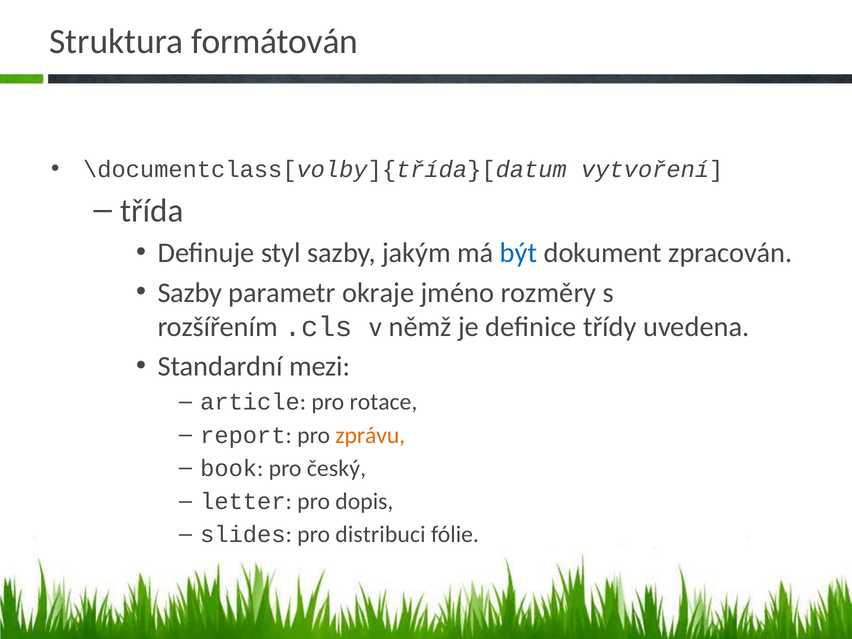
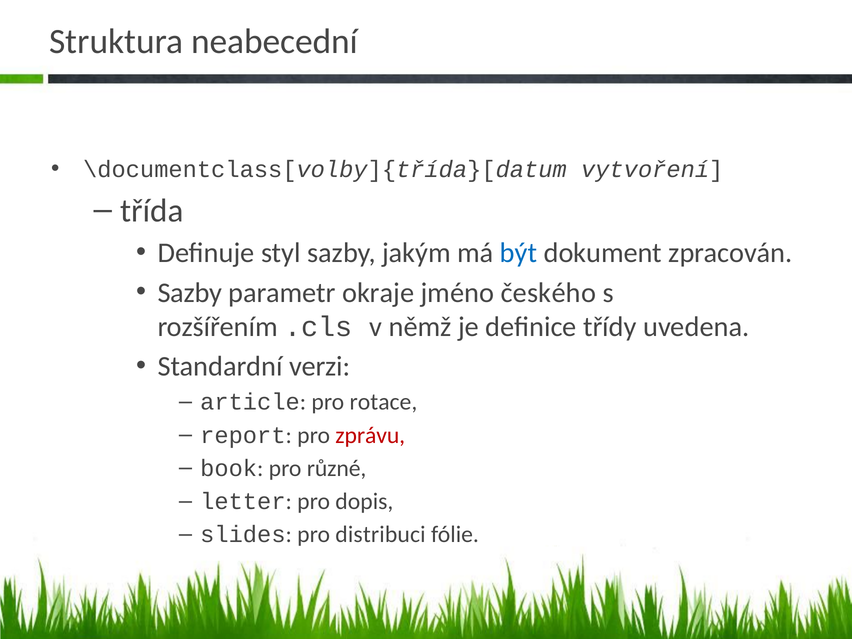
formátován: formátován -> neabecední
rozměry: rozměry -> českého
mezi: mezi -> verzi
zprávu colour: orange -> red
český: český -> různé
